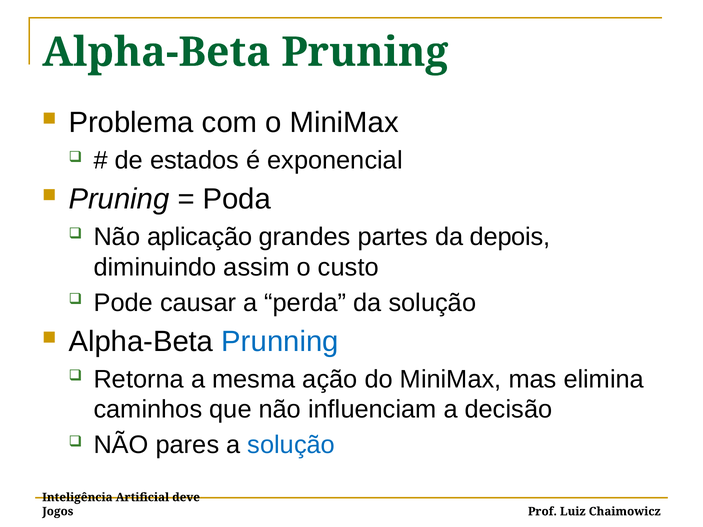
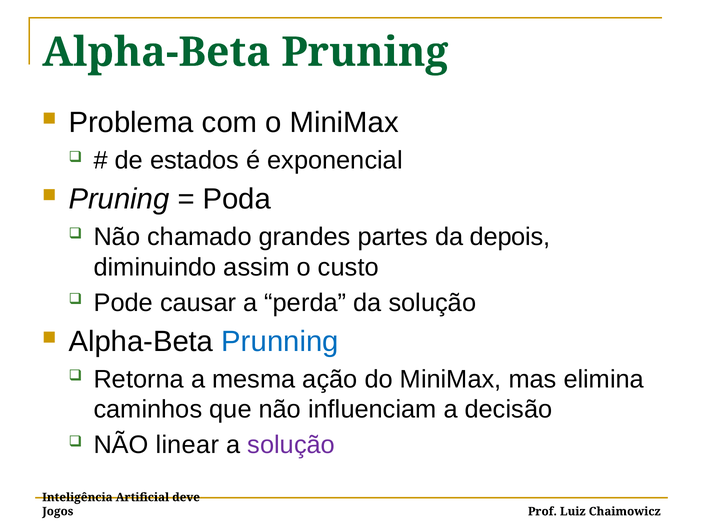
aplicação: aplicação -> chamado
pares: pares -> linear
solução at (291, 445) colour: blue -> purple
